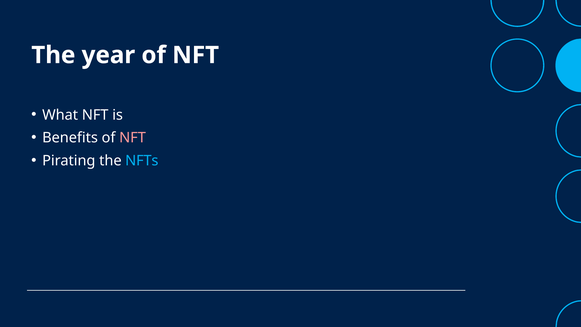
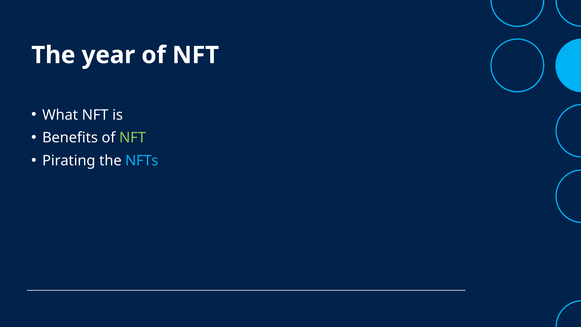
NFT at (133, 138) colour: pink -> light green
